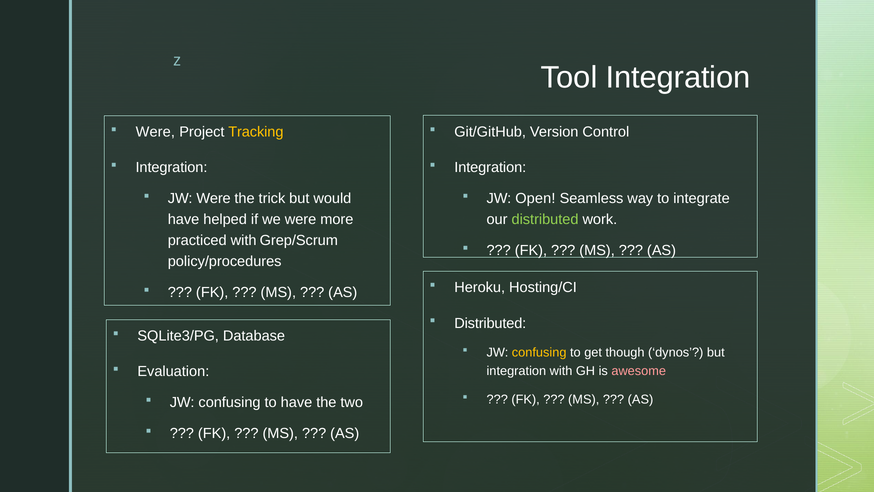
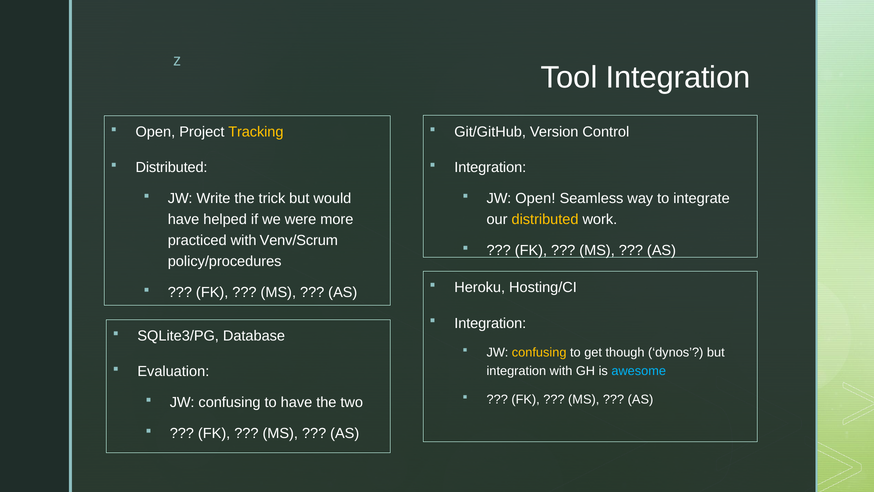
Were at (155, 132): Were -> Open
Integration at (171, 167): Integration -> Distributed
JW Were: Were -> Write
distributed at (545, 219) colour: light green -> yellow
Grep/Scrum: Grep/Scrum -> Venv/Scrum
Distributed at (490, 323): Distributed -> Integration
awesome colour: pink -> light blue
